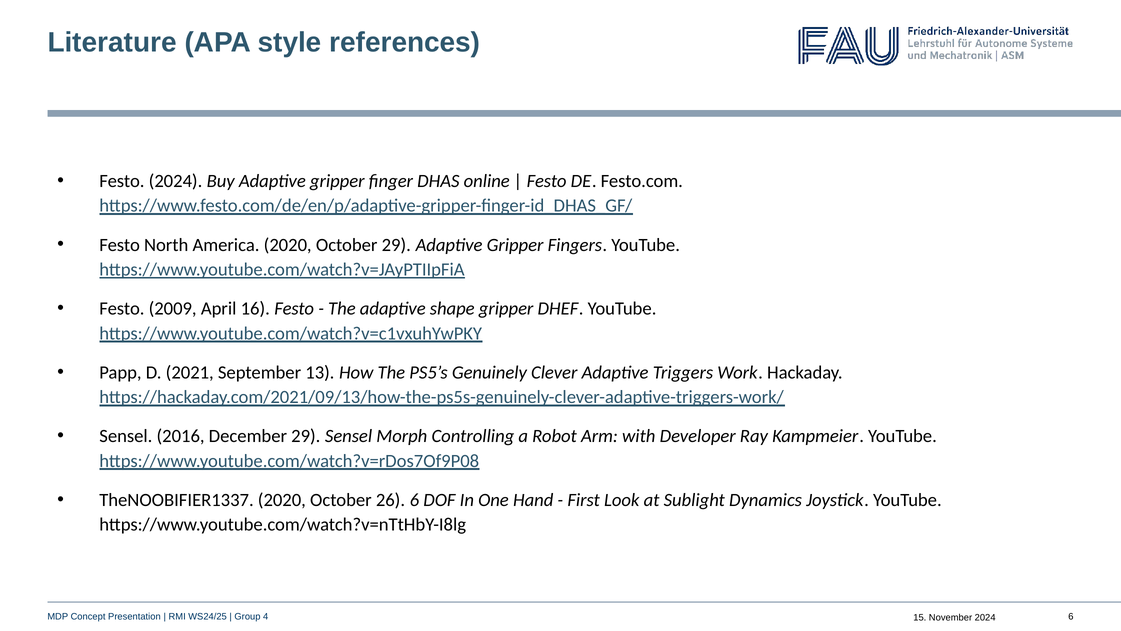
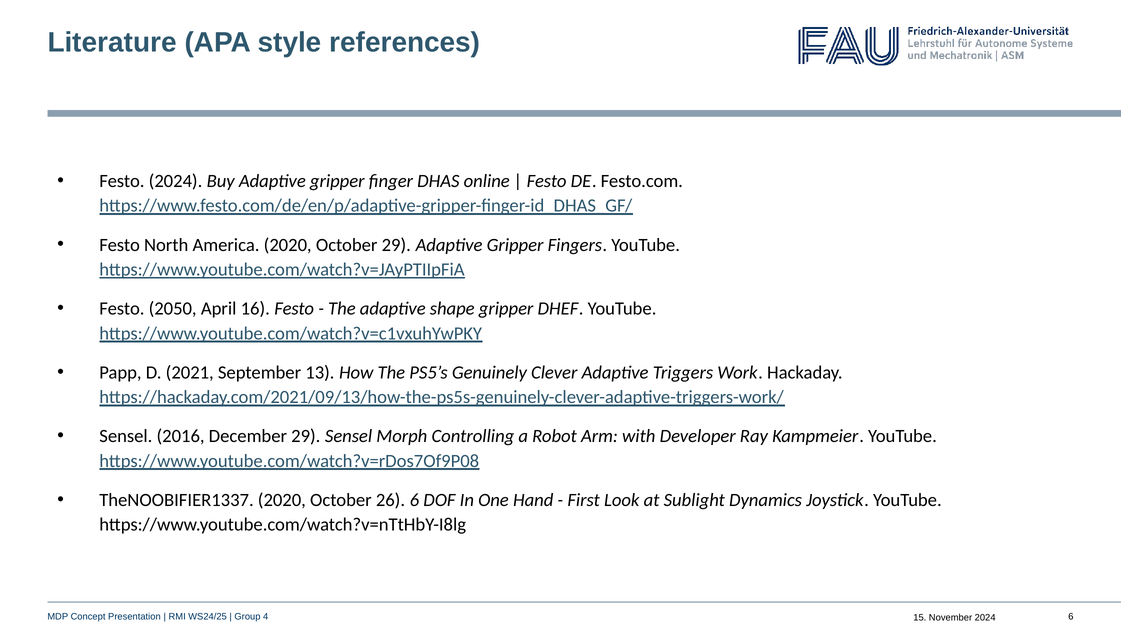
2009: 2009 -> 2050
